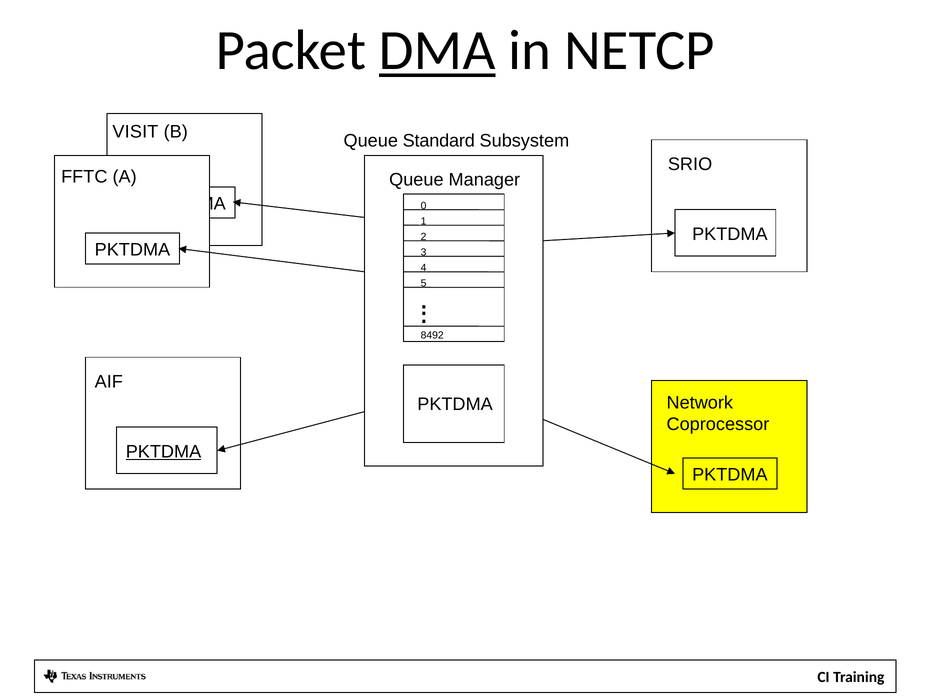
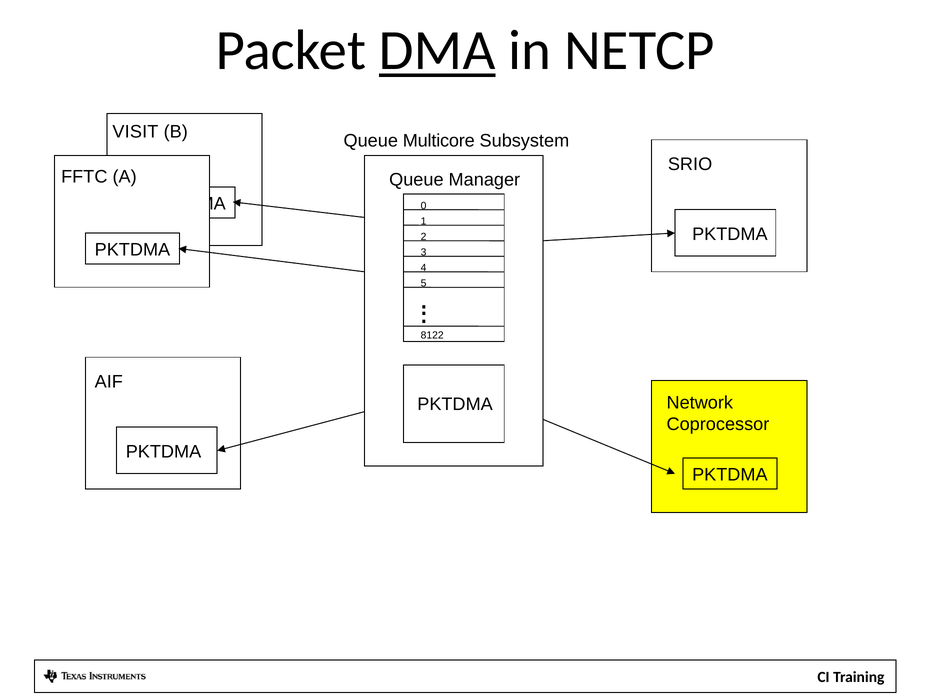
Standard: Standard -> Multicore
8492: 8492 -> 8122
PKTDMA at (163, 451) underline: present -> none
